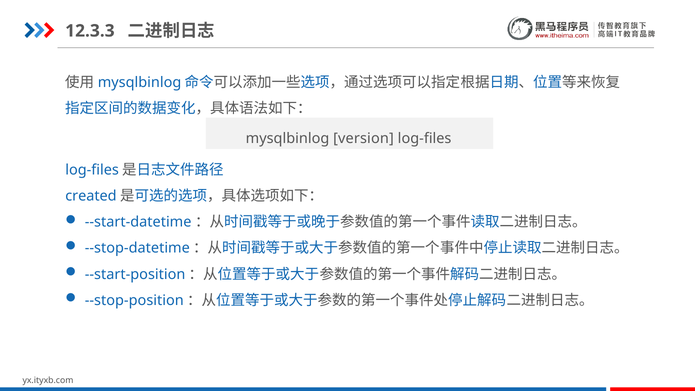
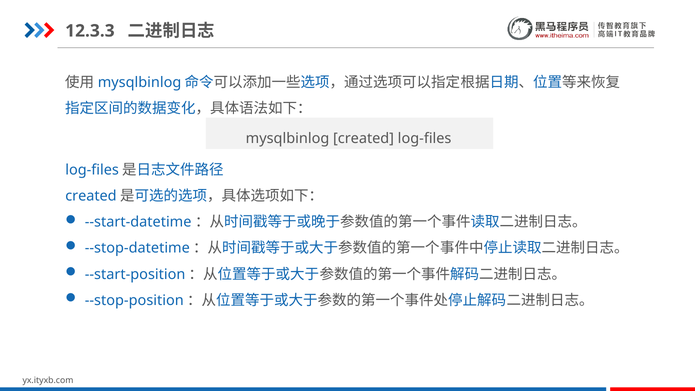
mysqlbinlog version: version -> created
